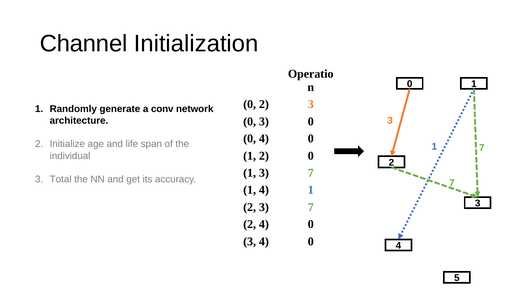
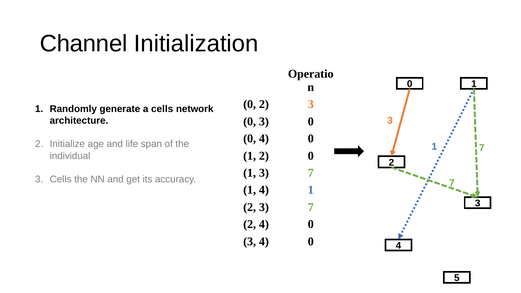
a conv: conv -> cells
3 Total: Total -> Cells
